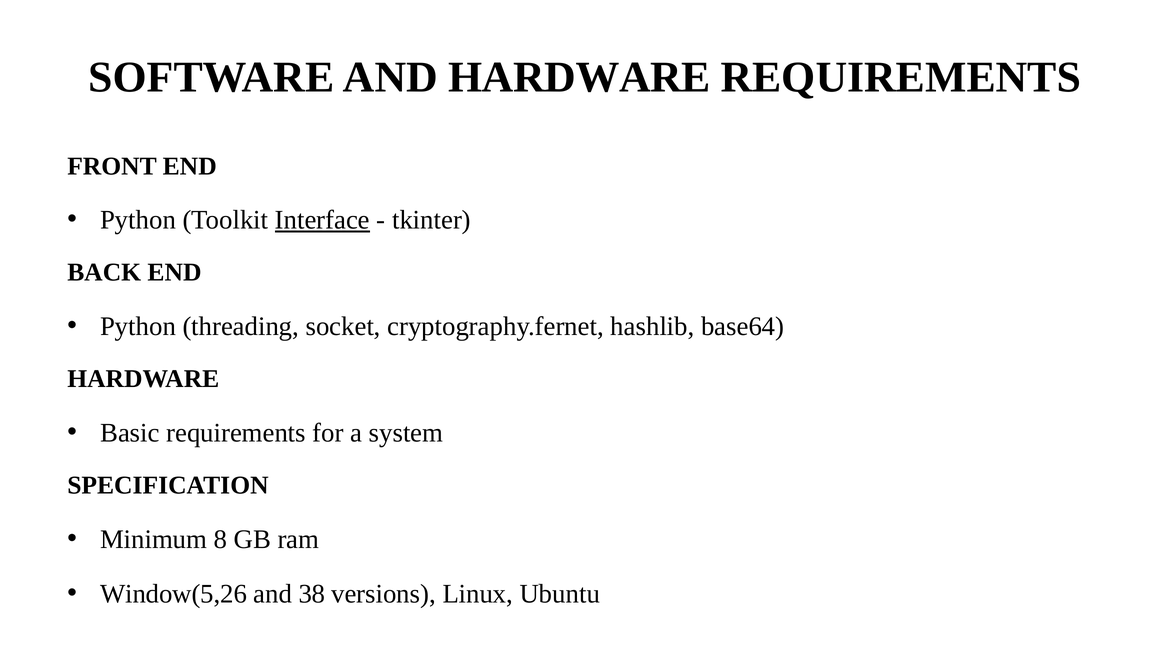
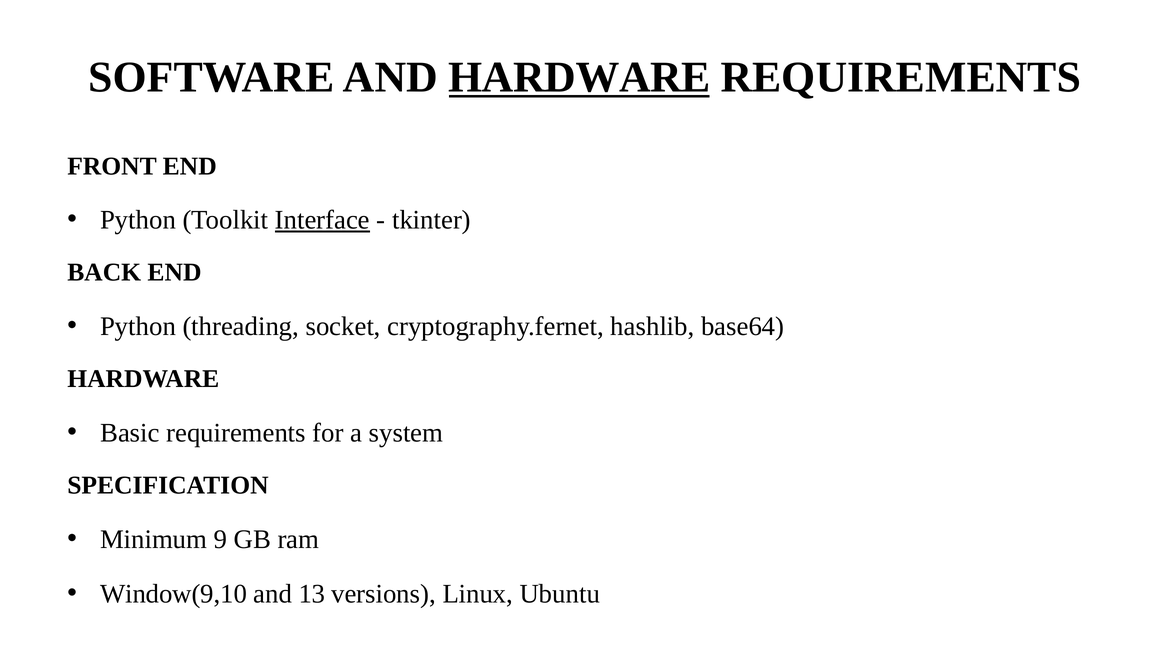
HARDWARE at (579, 77) underline: none -> present
8: 8 -> 9
Window(5,26: Window(5,26 -> Window(9,10
38: 38 -> 13
